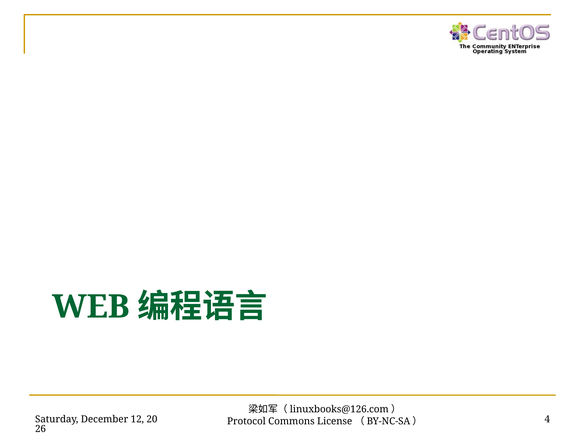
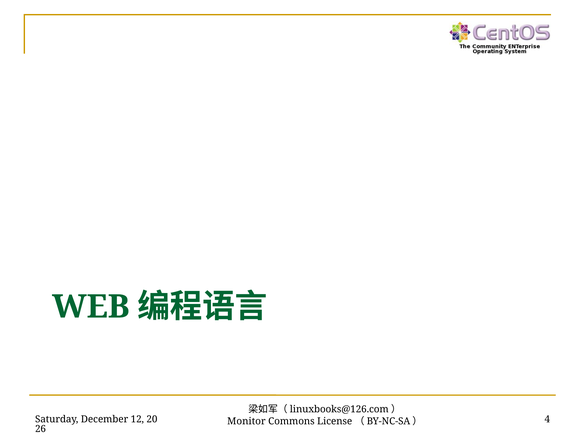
Protocol: Protocol -> Monitor
